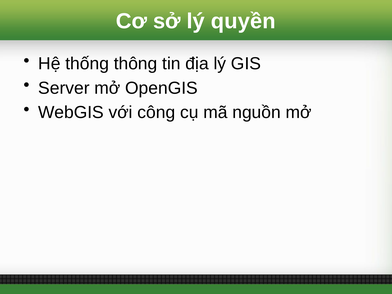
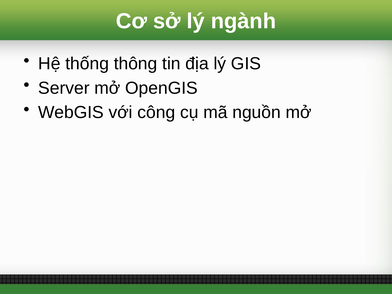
quyền: quyền -> ngành
